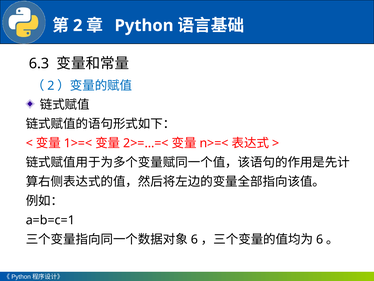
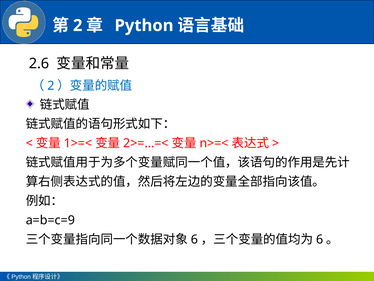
6.3: 6.3 -> 2.6
a=b=c=1: a=b=c=1 -> a=b=c=9
